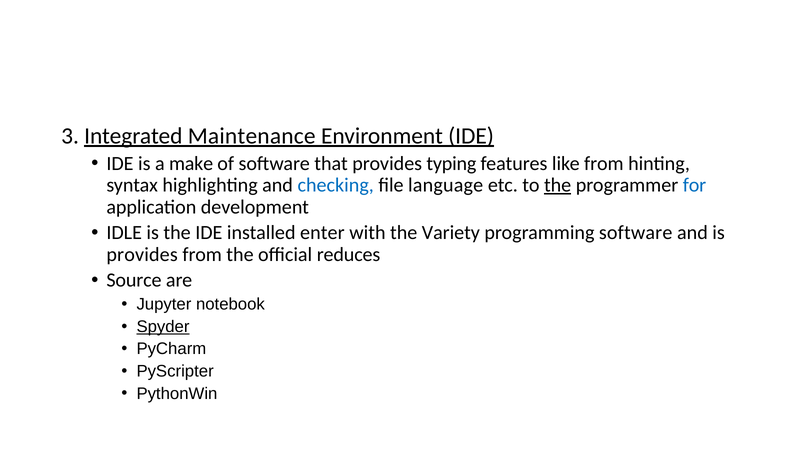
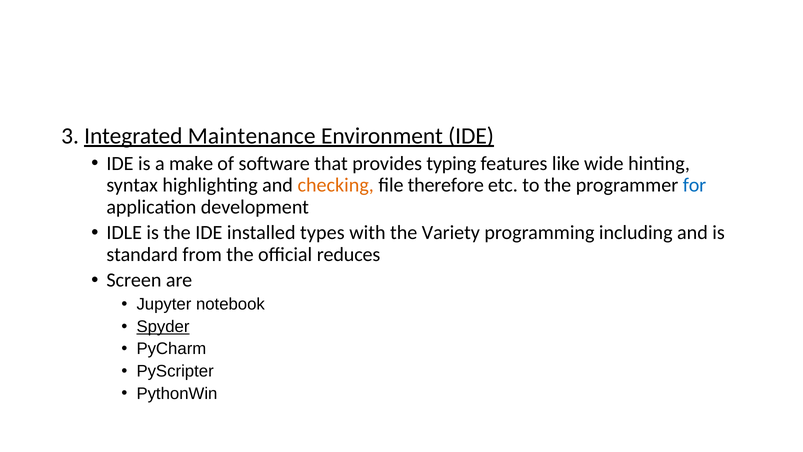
like from: from -> wide
checking colour: blue -> orange
language: language -> therefore
the at (558, 185) underline: present -> none
enter: enter -> types
programming software: software -> including
provides at (142, 254): provides -> standard
Source: Source -> Screen
